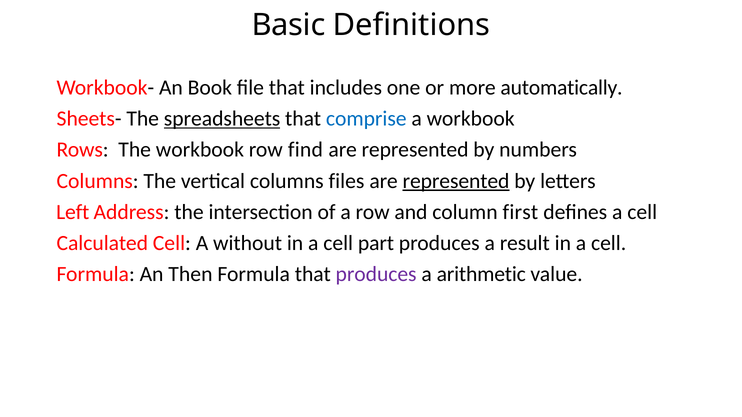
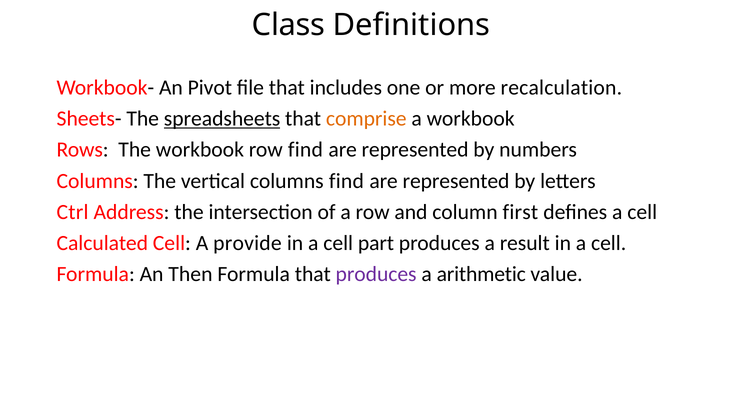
Basic: Basic -> Class
Book: Book -> Pivot
automatically: automatically -> recalculation
comprise colour: blue -> orange
columns files: files -> find
represented at (456, 181) underline: present -> none
Left: Left -> Ctrl
without: without -> provide
